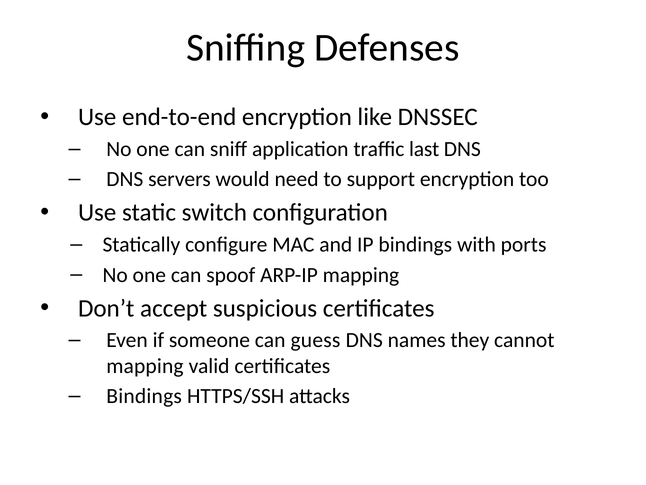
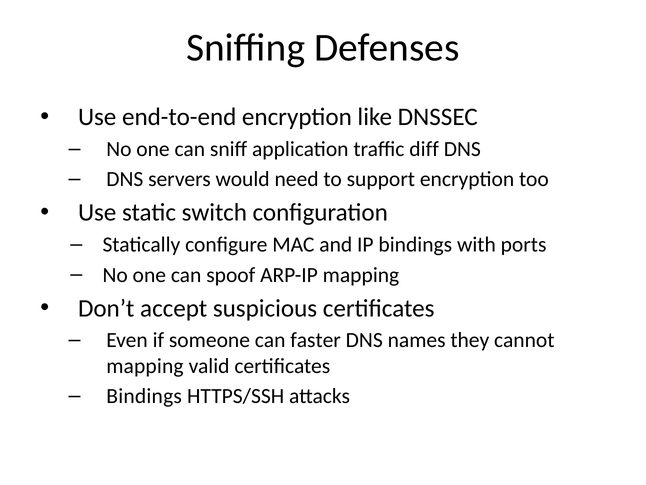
last: last -> diff
guess: guess -> faster
